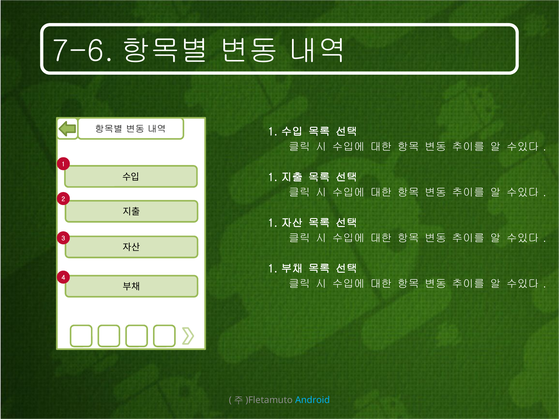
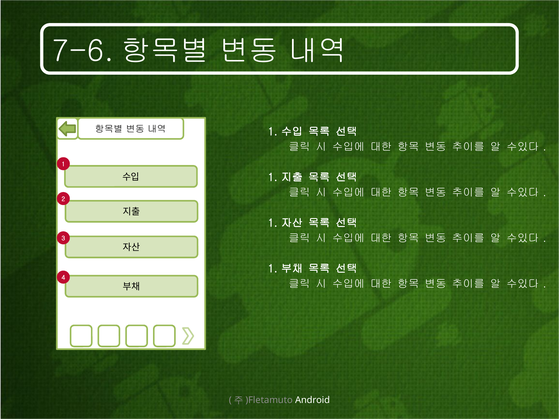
Android colour: light blue -> white
